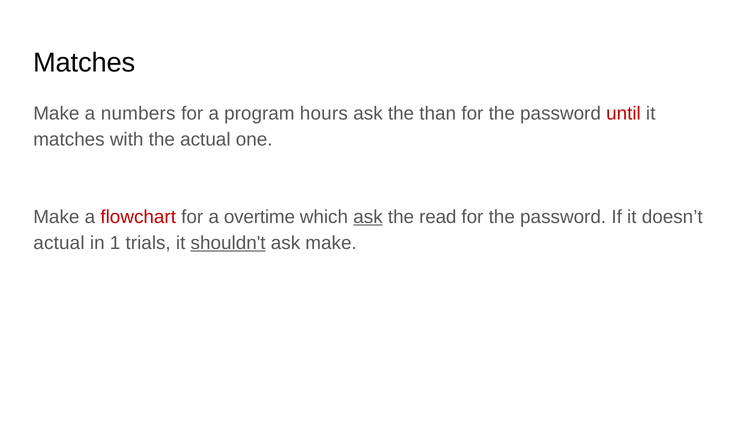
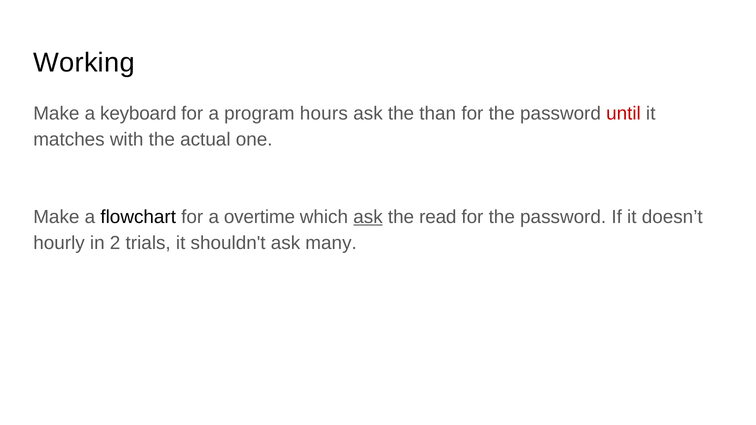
Matches at (84, 63): Matches -> Working
numbers: numbers -> keyboard
flowchart colour: red -> black
actual at (59, 243): actual -> hourly
1: 1 -> 2
shouldn't underline: present -> none
ask make: make -> many
